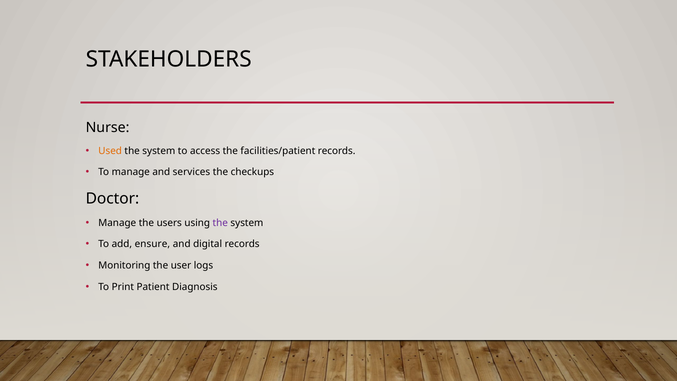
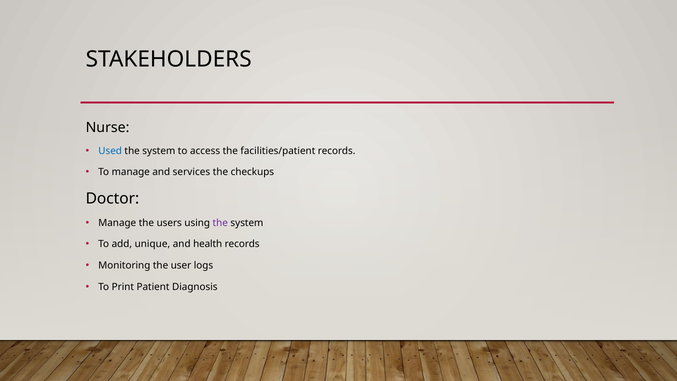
Used colour: orange -> blue
ensure: ensure -> unique
digital: digital -> health
